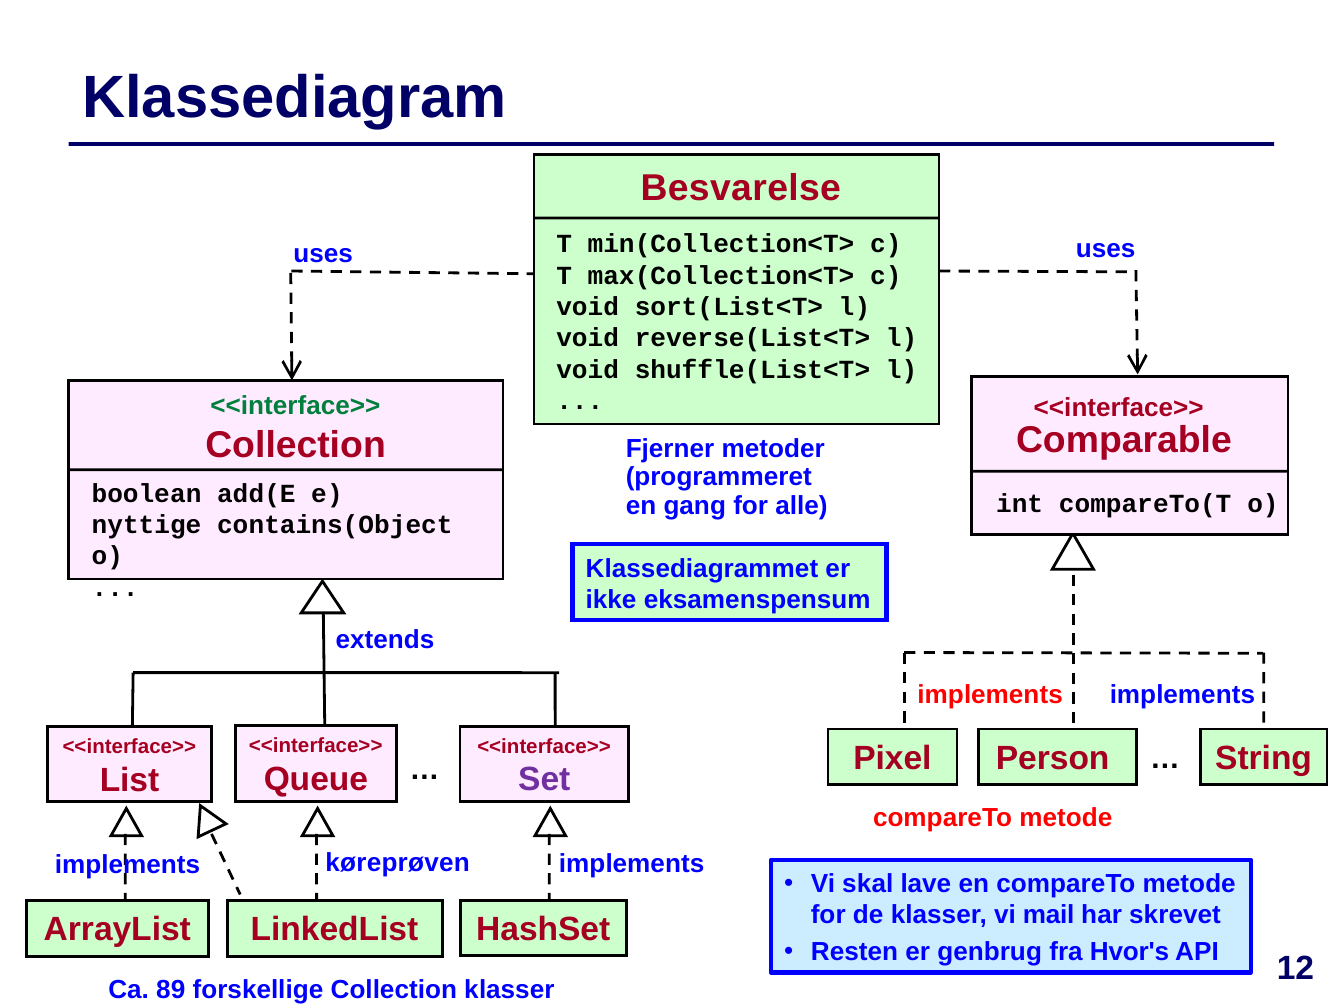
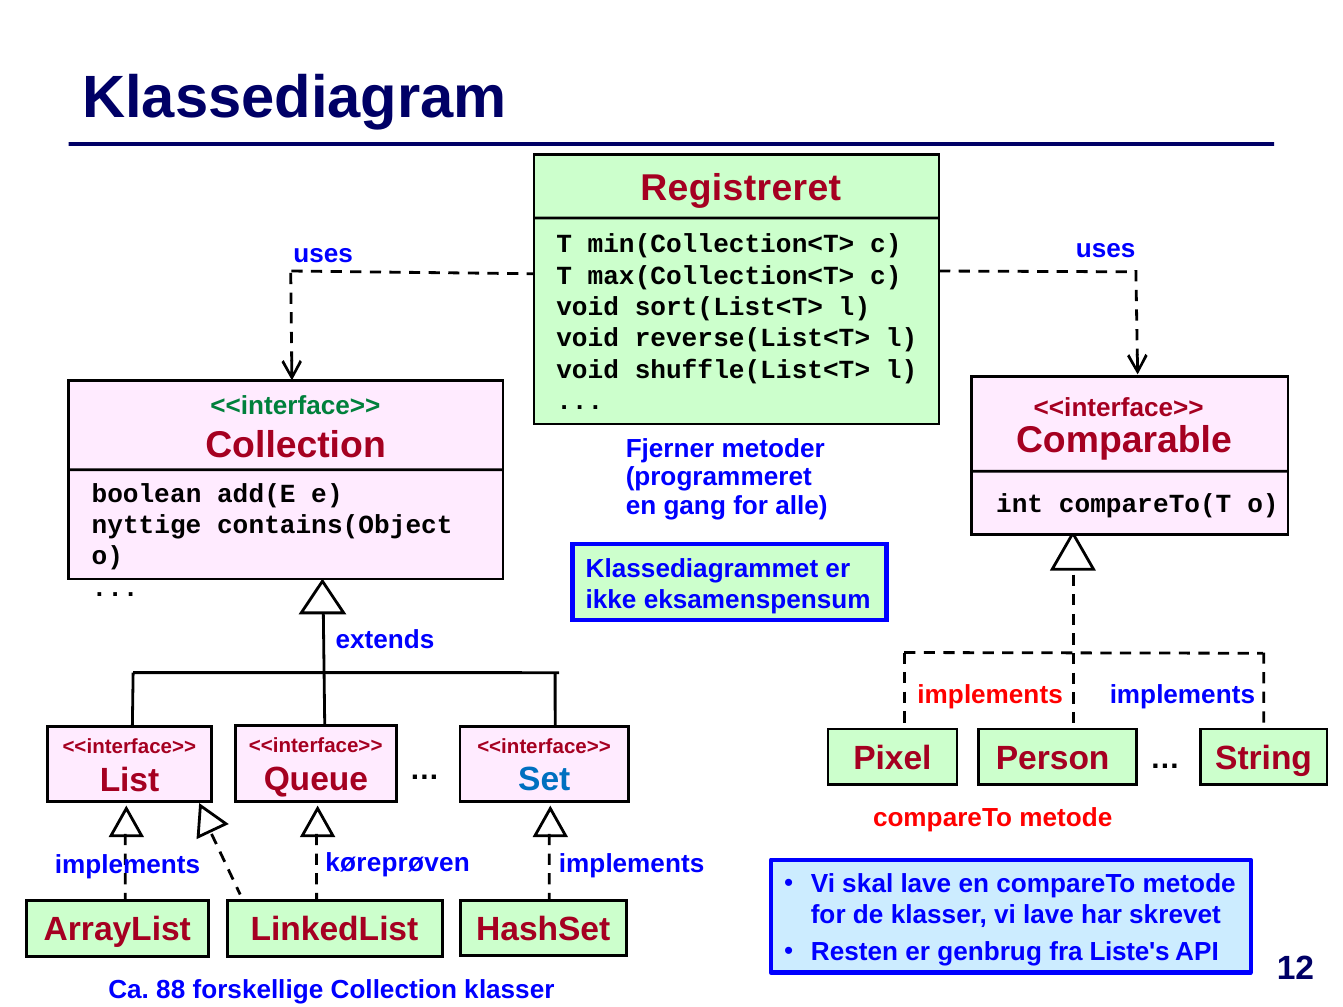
Besvarelse: Besvarelse -> Registreret
Set colour: purple -> blue
vi mail: mail -> lave
Hvor's: Hvor's -> Liste's
89: 89 -> 88
